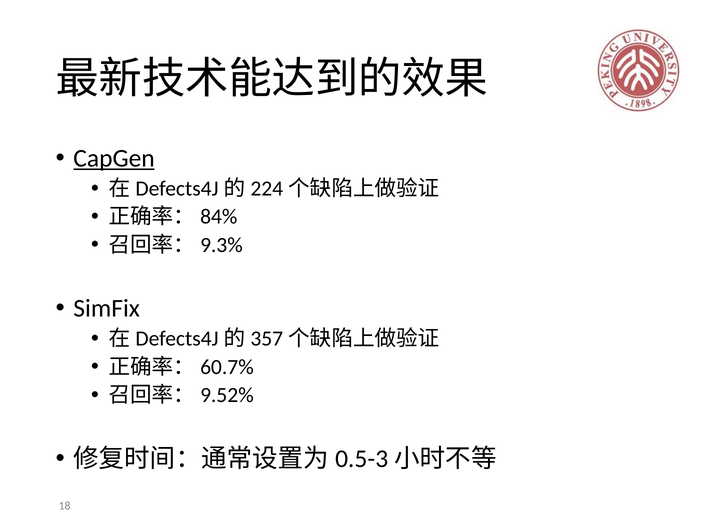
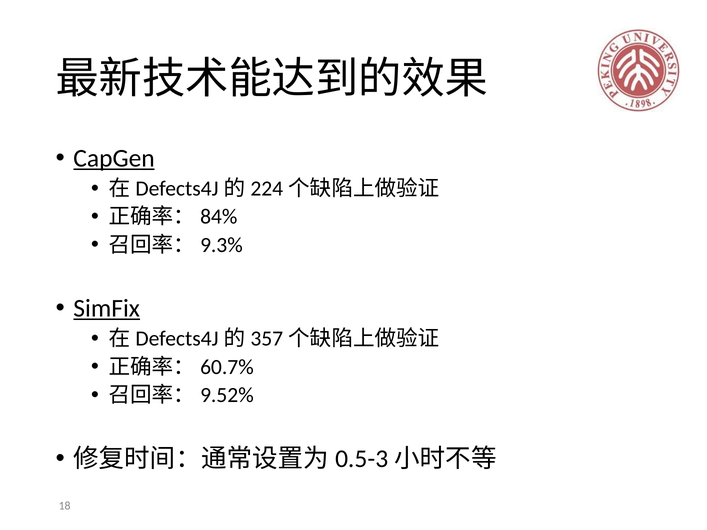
SimFix underline: none -> present
